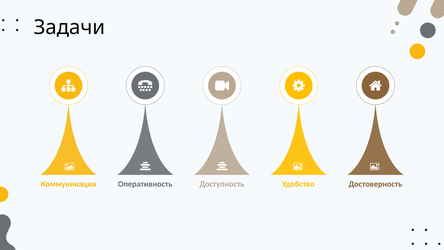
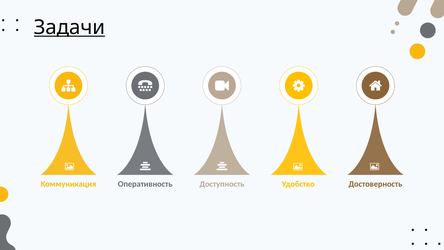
Задачи underline: none -> present
